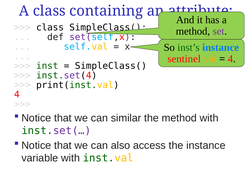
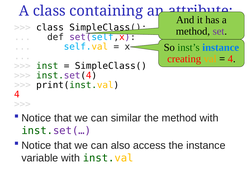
sentinel: sentinel -> creating
